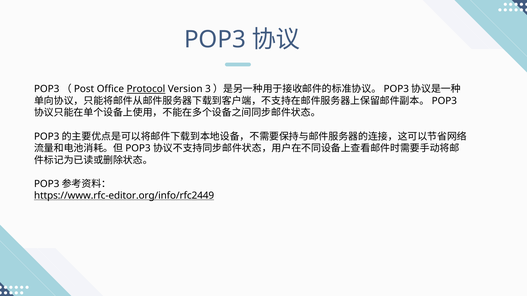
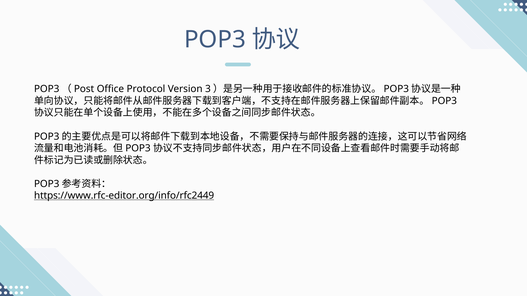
Protocol underline: present -> none
